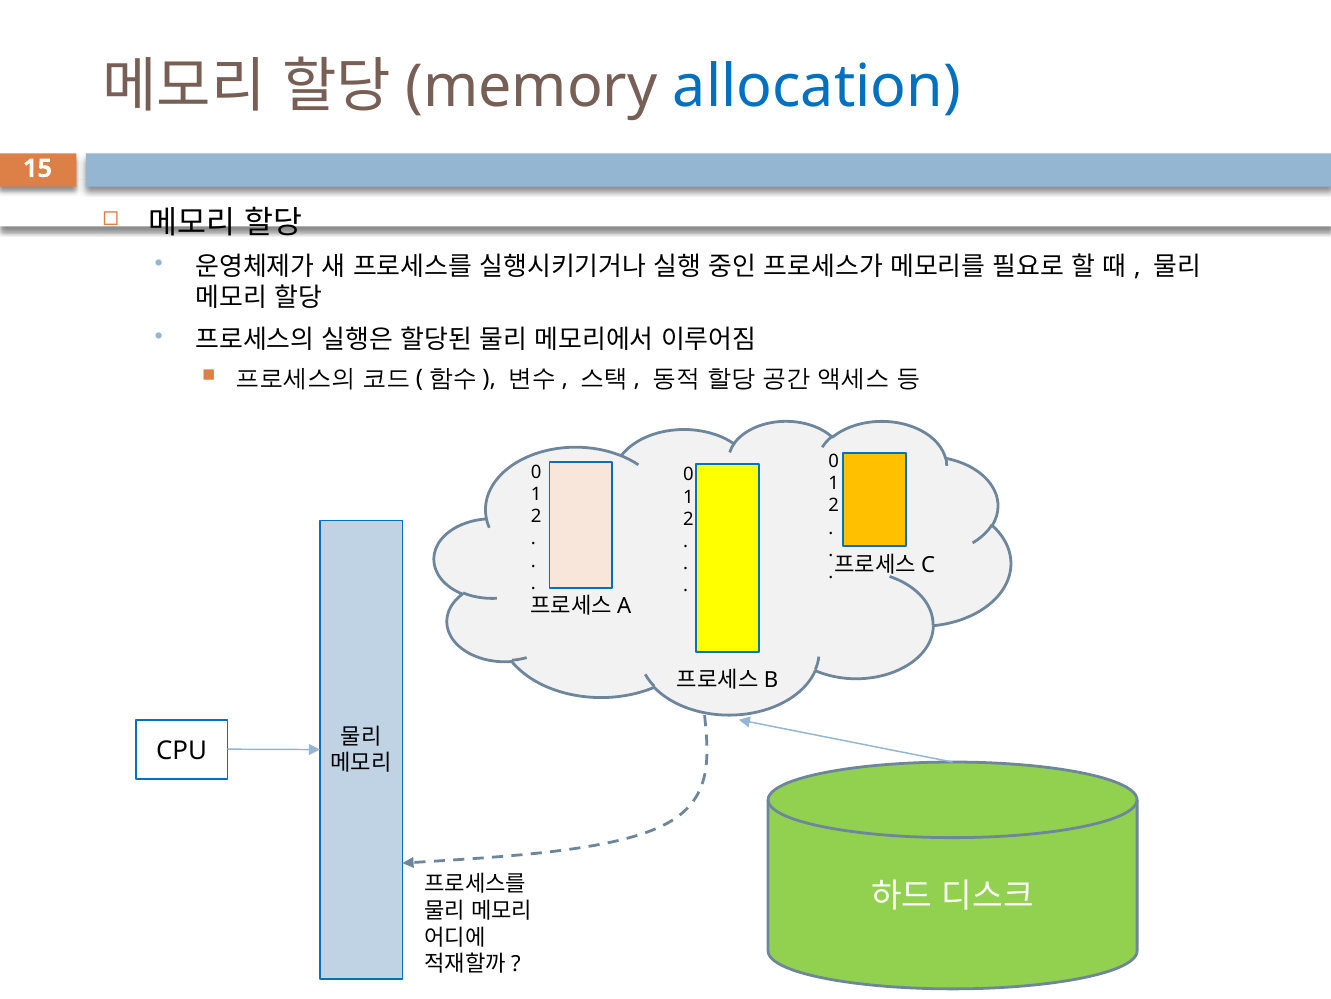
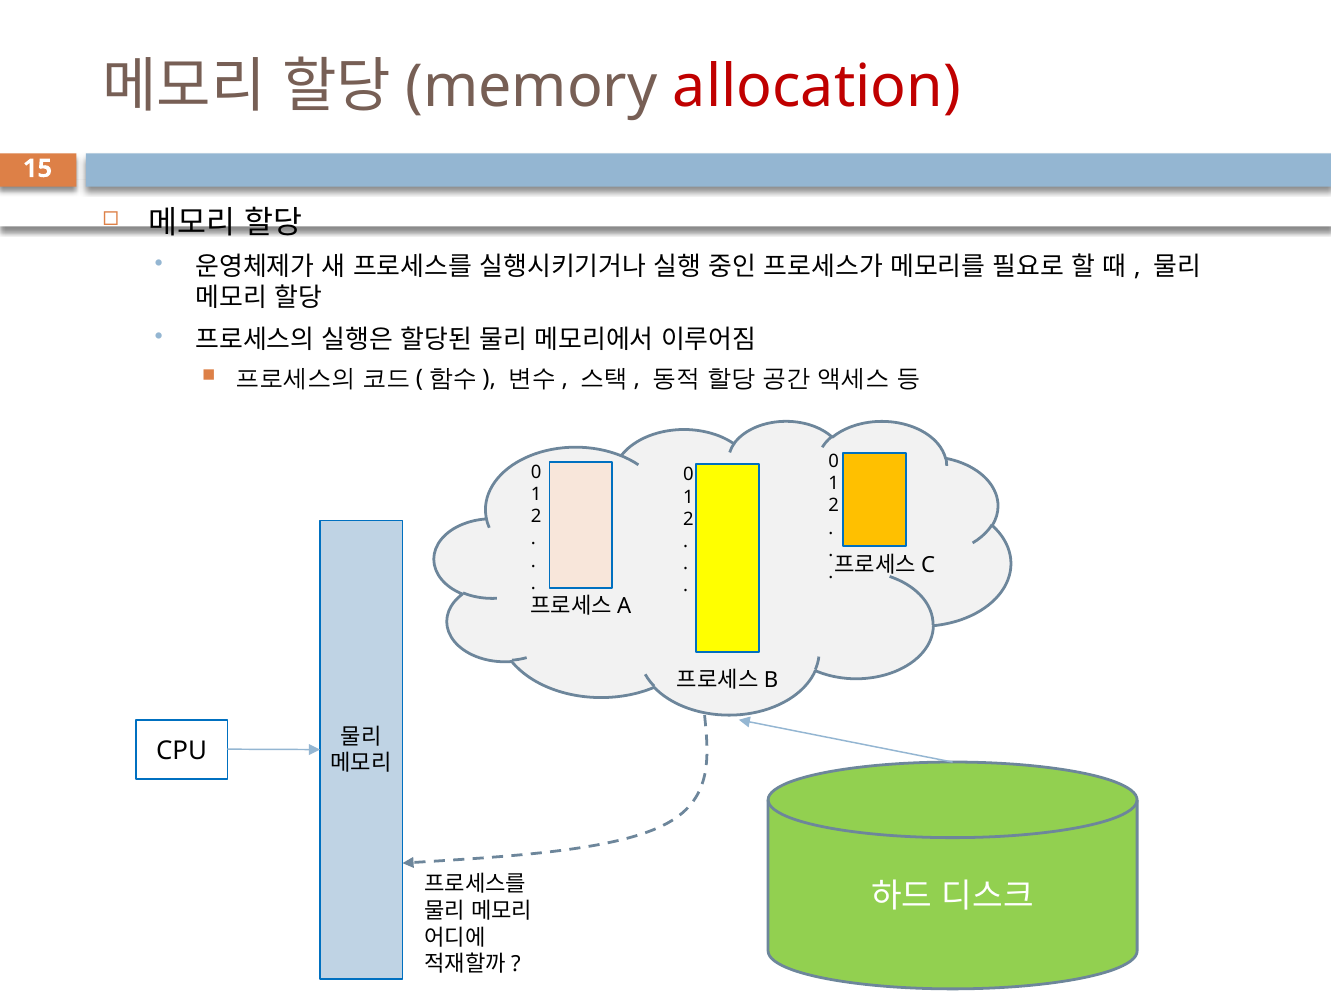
allocation colour: blue -> red
